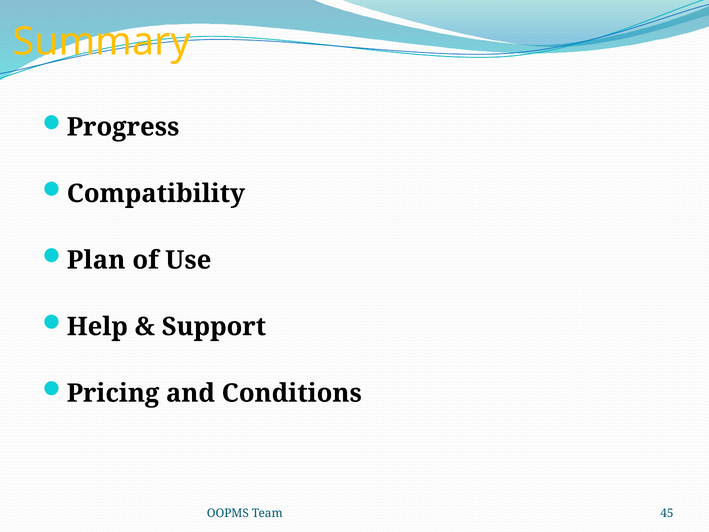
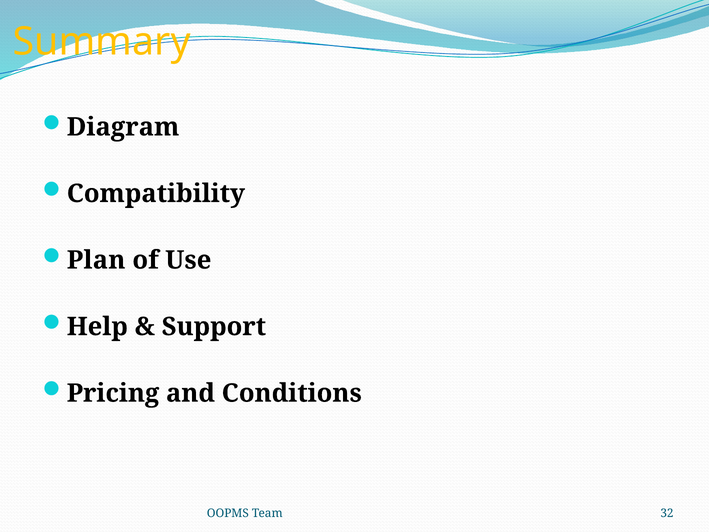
Progress: Progress -> Diagram
45: 45 -> 32
